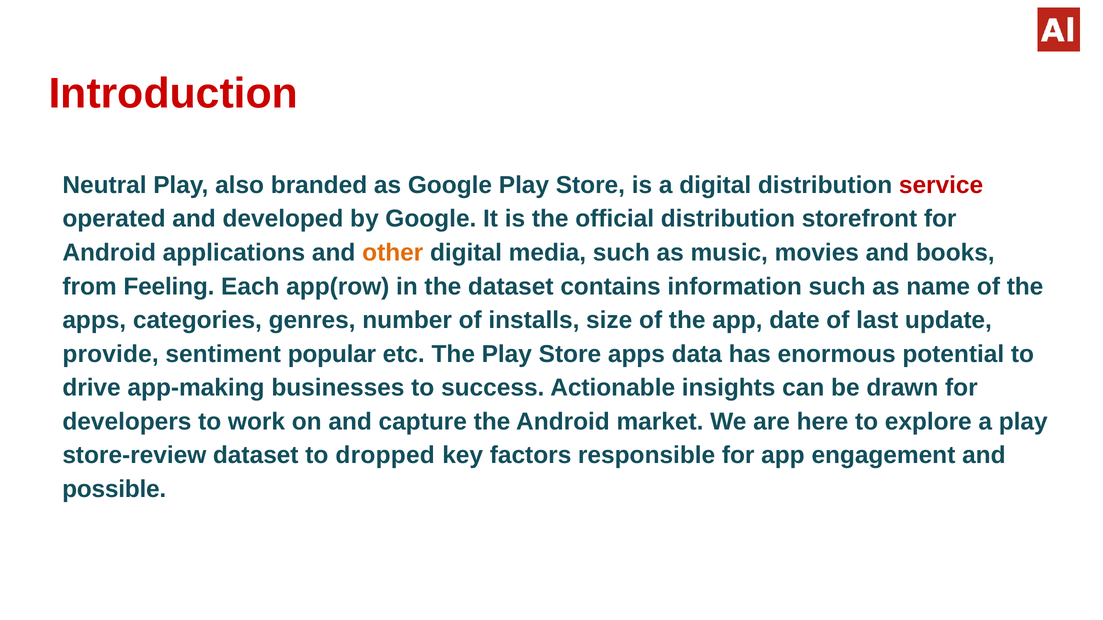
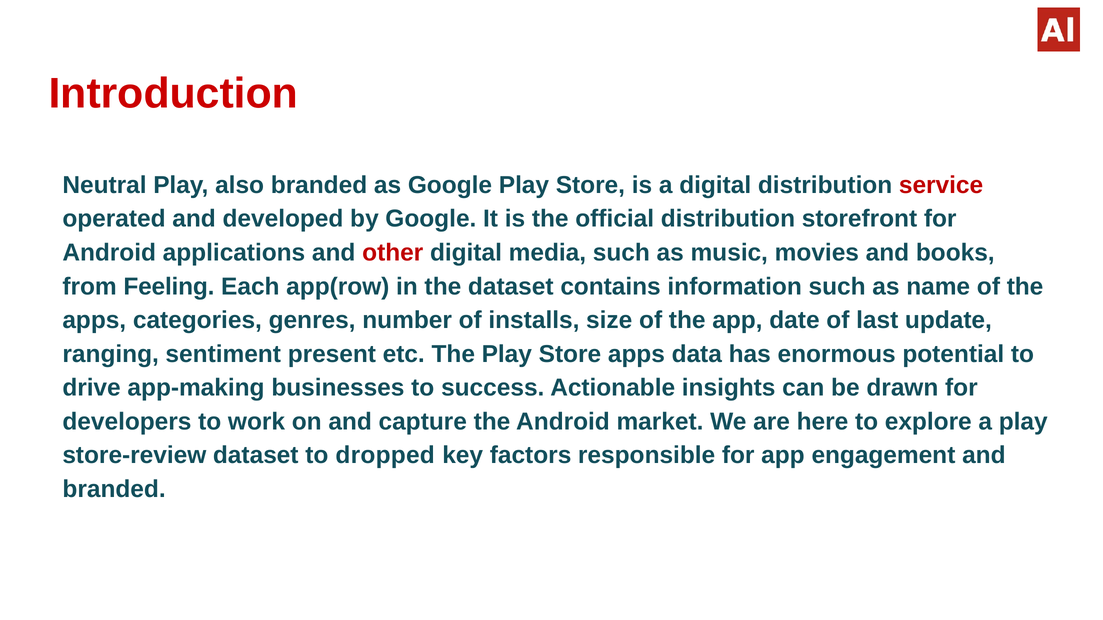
other colour: orange -> red
provide: provide -> ranging
popular: popular -> present
possible at (114, 489): possible -> branded
